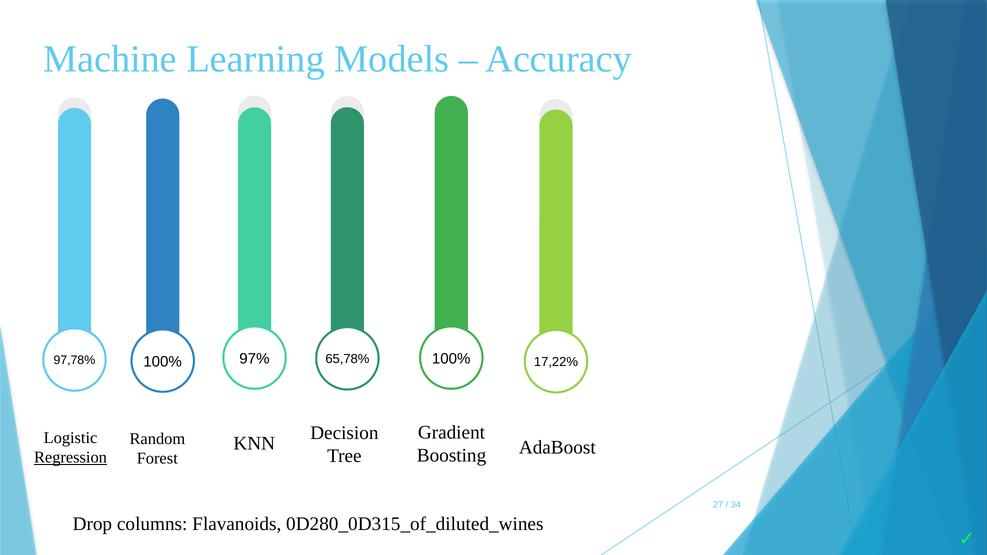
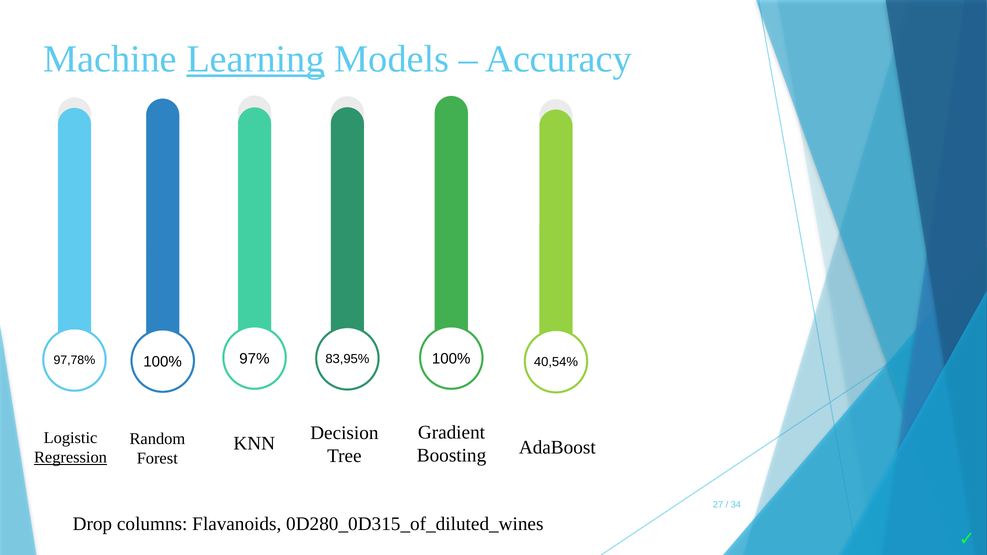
Learning underline: none -> present
65,78%: 65,78% -> 83,95%
17,22%: 17,22% -> 40,54%
